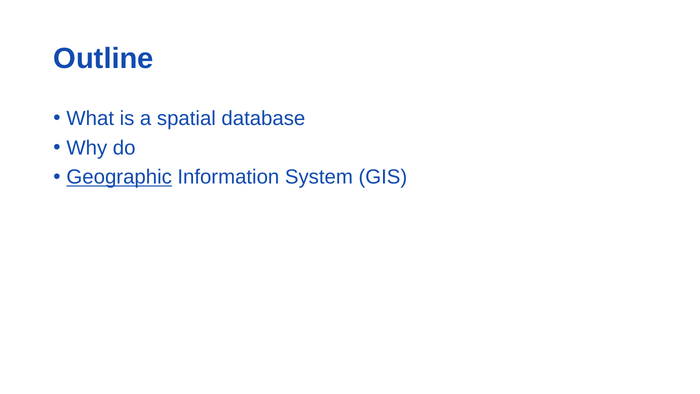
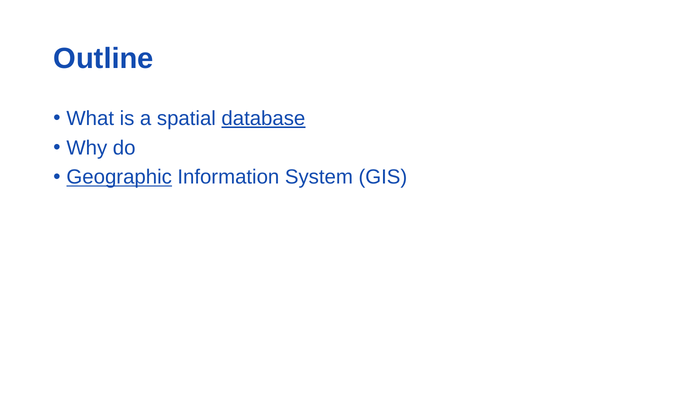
database underline: none -> present
